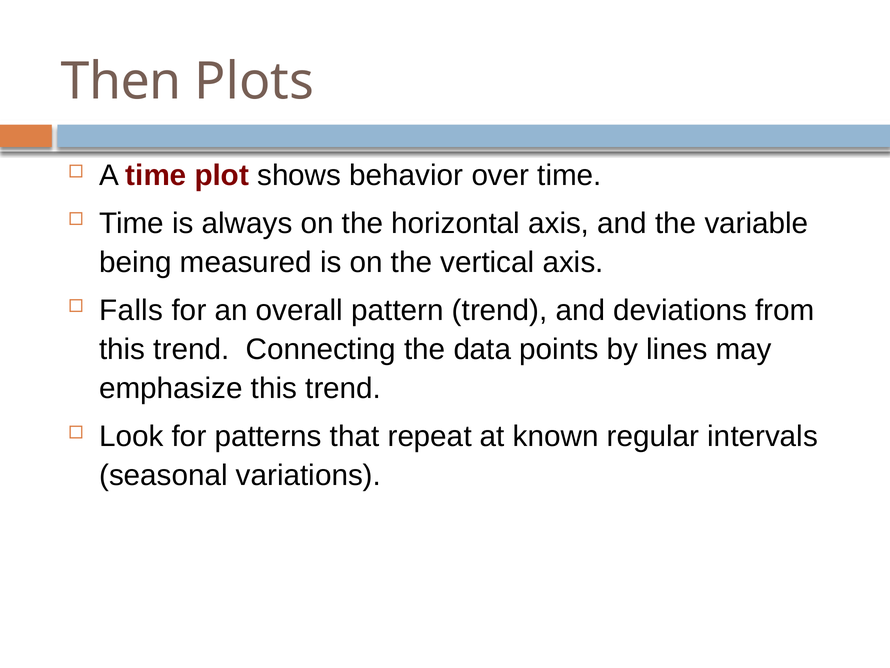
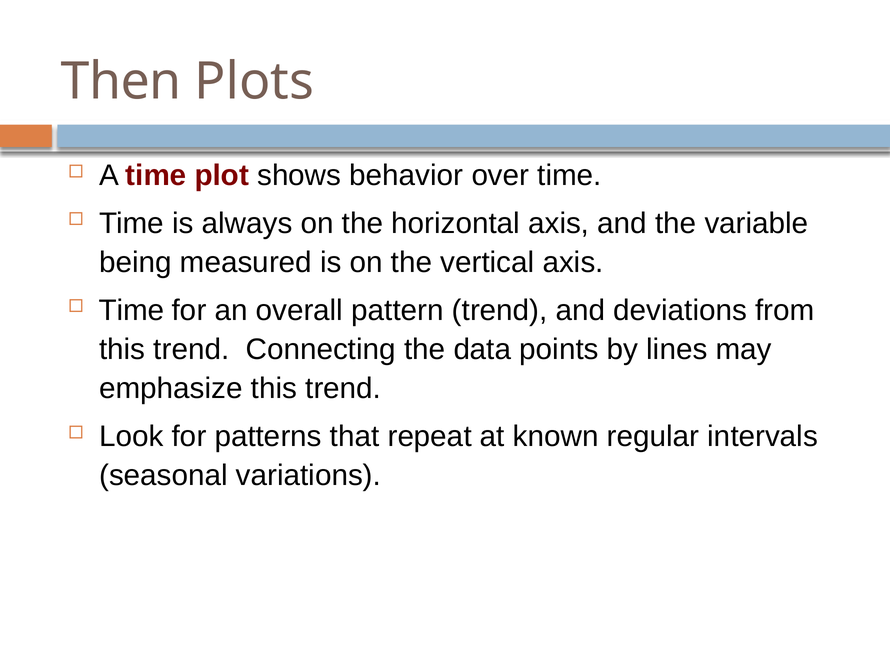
Falls at (131, 310): Falls -> Time
